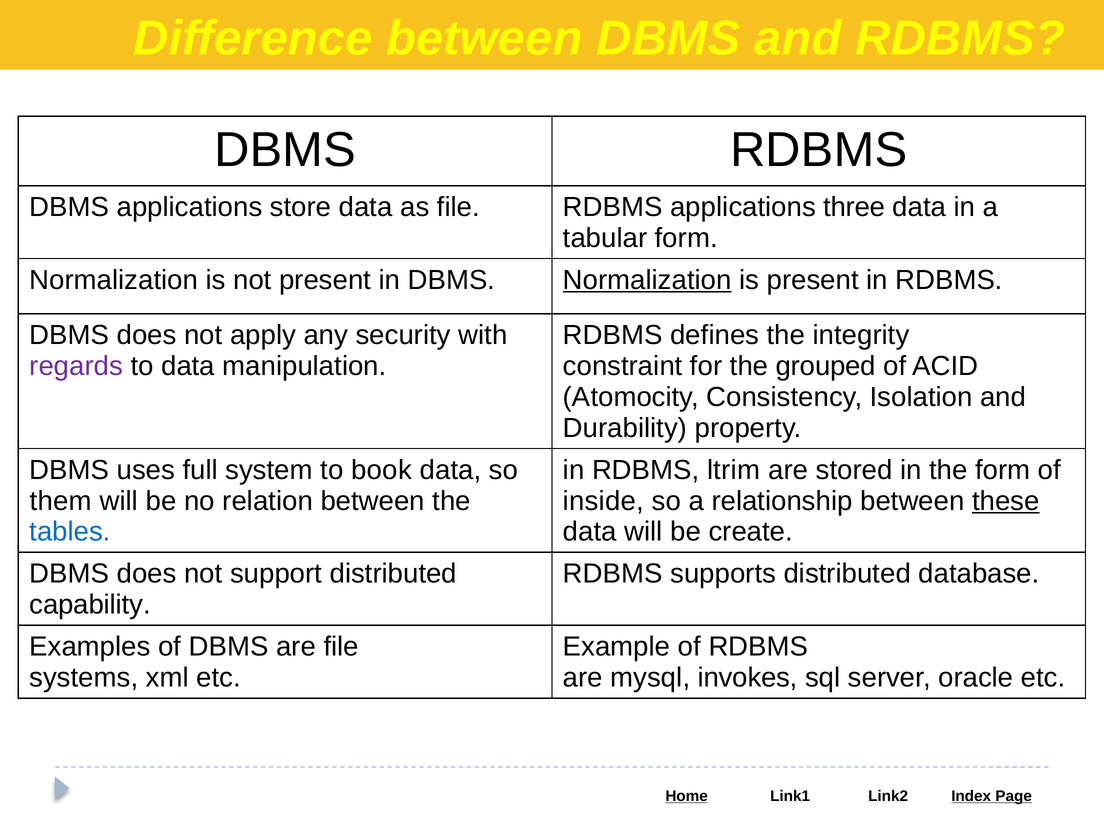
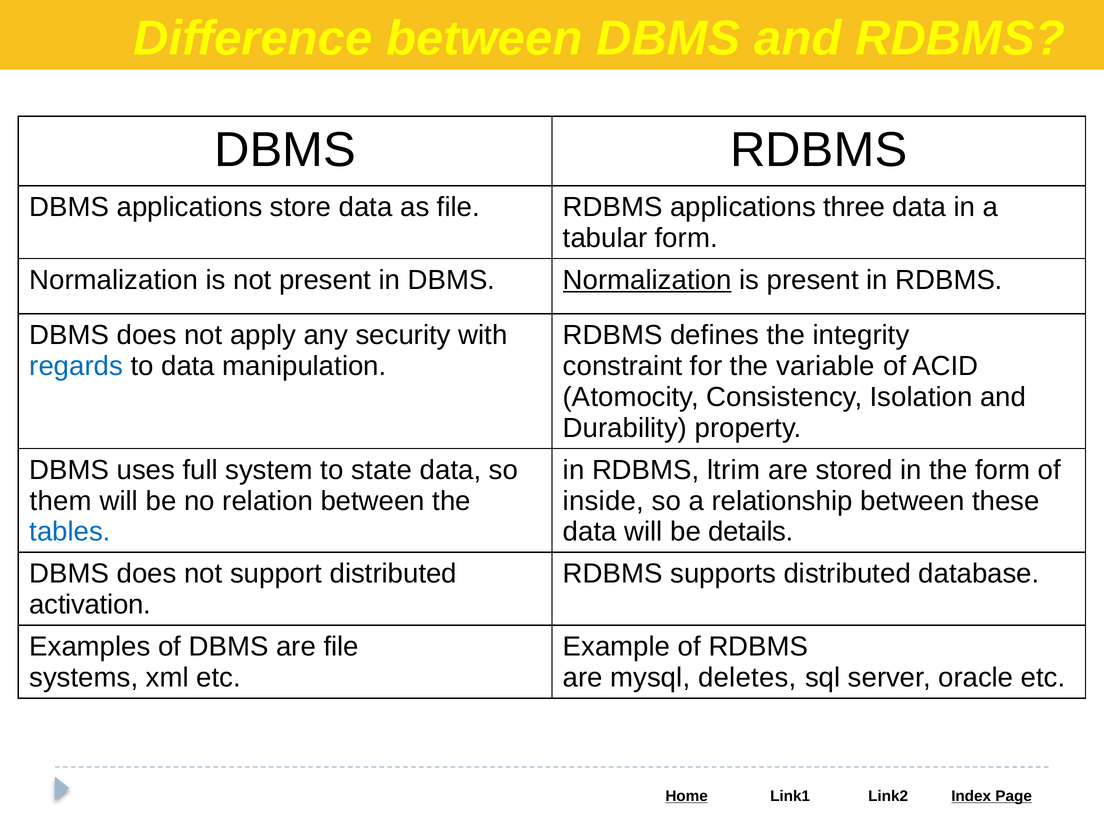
regards colour: purple -> blue
grouped: grouped -> variable
book: book -> state
these underline: present -> none
create: create -> details
capability: capability -> activation
invokes: invokes -> deletes
